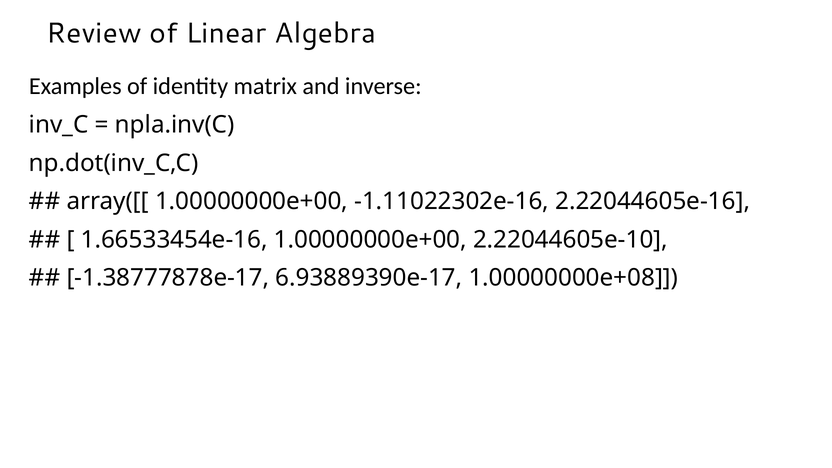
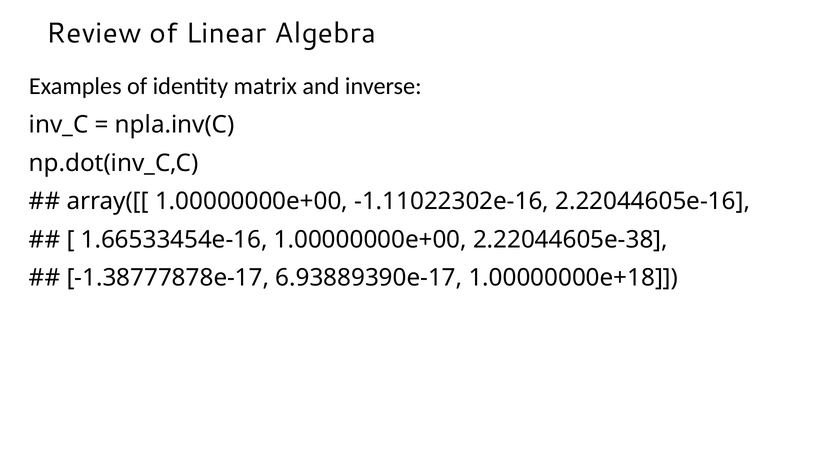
2.22044605e-10: 2.22044605e-10 -> 2.22044605e-38
1.00000000e+08: 1.00000000e+08 -> 1.00000000e+18
